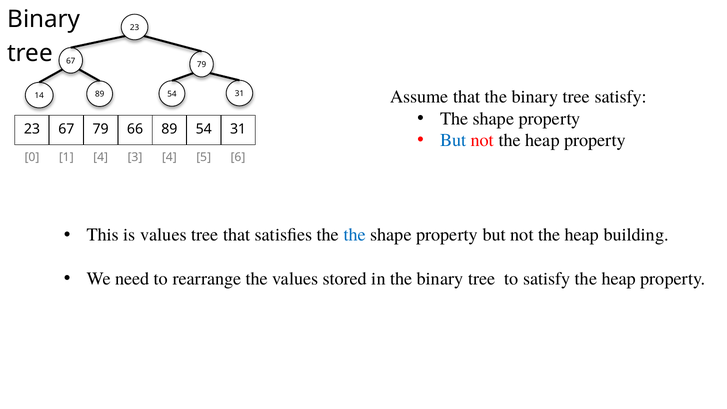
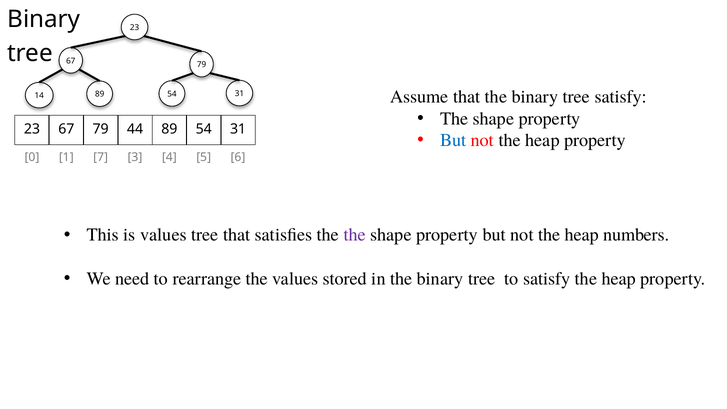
66: 66 -> 44
1 4: 4 -> 7
the at (355, 235) colour: blue -> purple
building: building -> numbers
